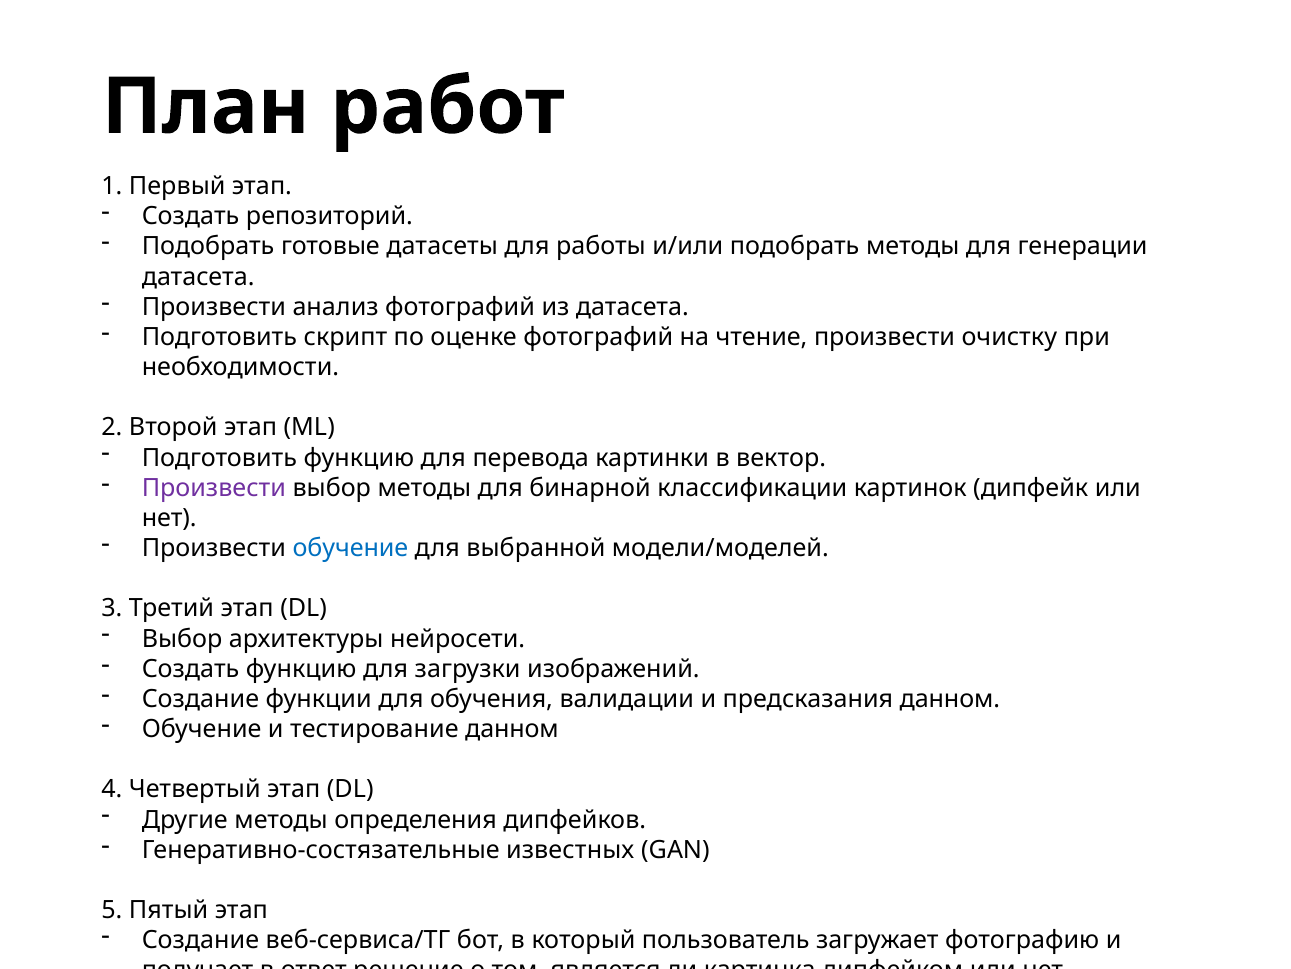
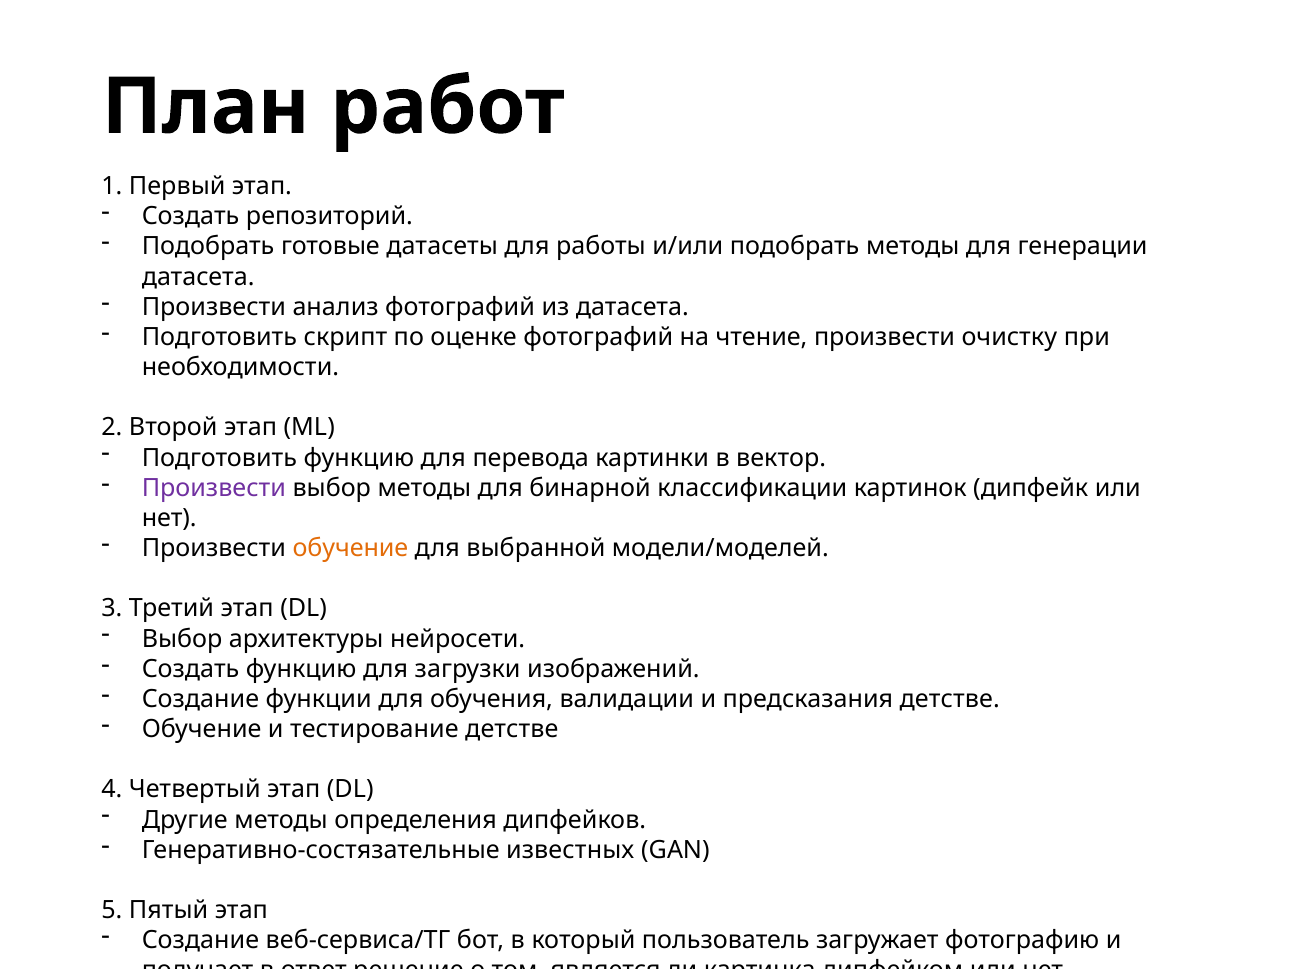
обучение at (350, 548) colour: blue -> orange
предсказания данном: данном -> детстве
тестирование данном: данном -> детстве
